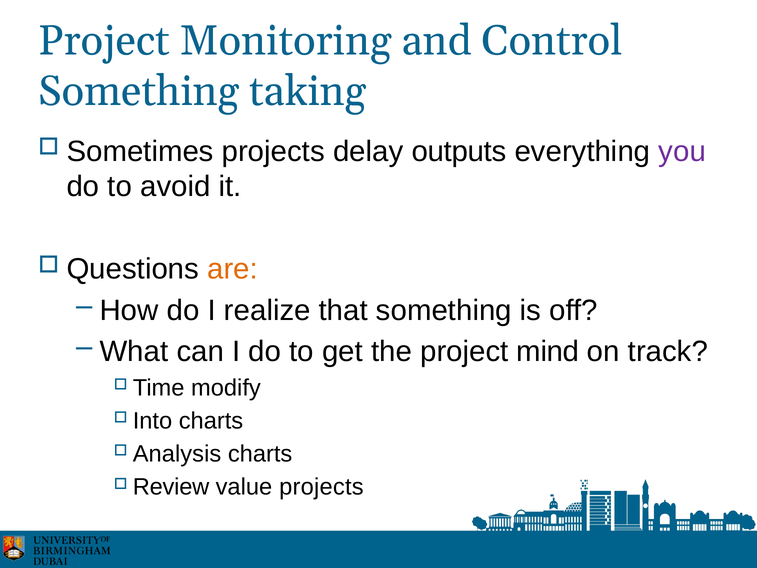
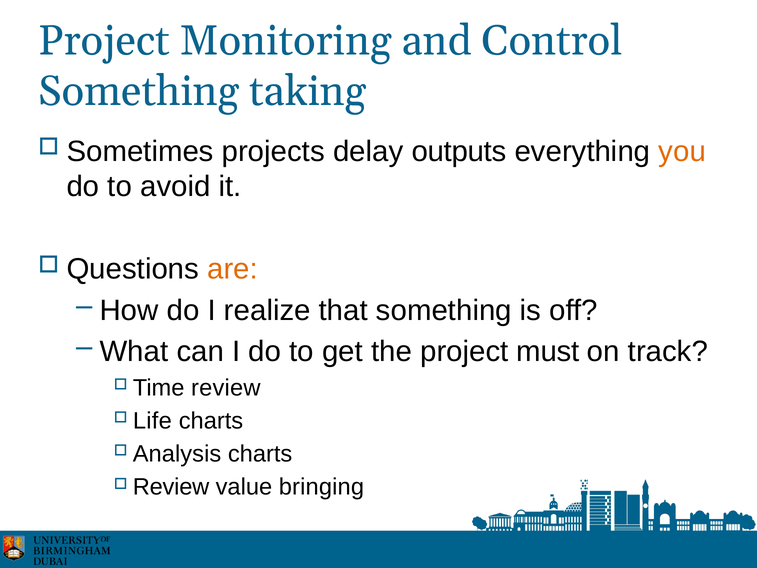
you colour: purple -> orange
mind: mind -> must
Time modify: modify -> review
Into: Into -> Life
value projects: projects -> bringing
